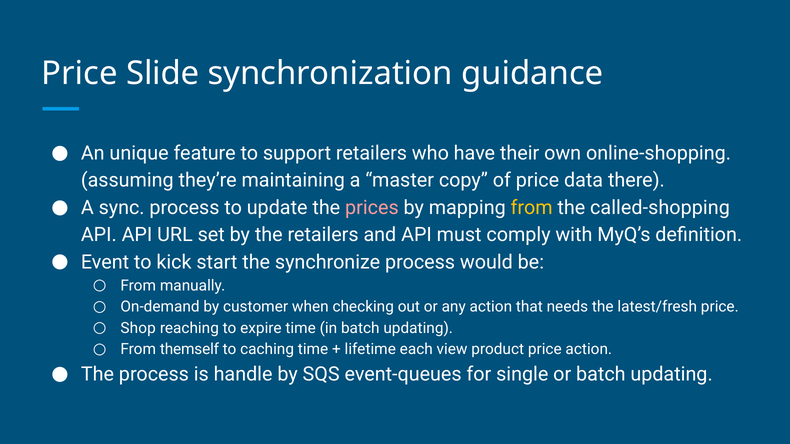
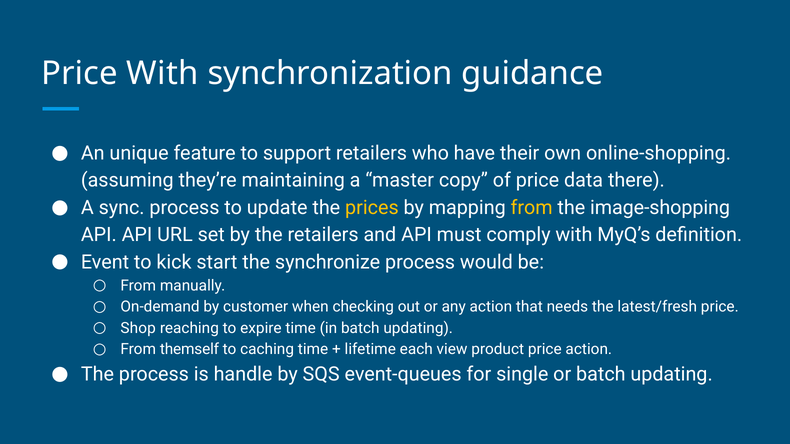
Price Slide: Slide -> With
prices colour: pink -> yellow
called-shopping: called-shopping -> image-shopping
